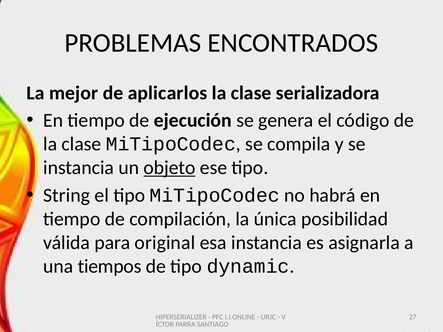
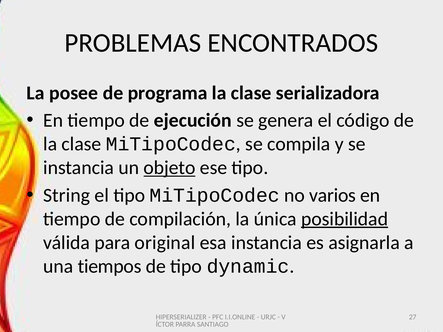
mejor: mejor -> posee
aplicarlos: aplicarlos -> programa
habrá: habrá -> varios
posibilidad underline: none -> present
